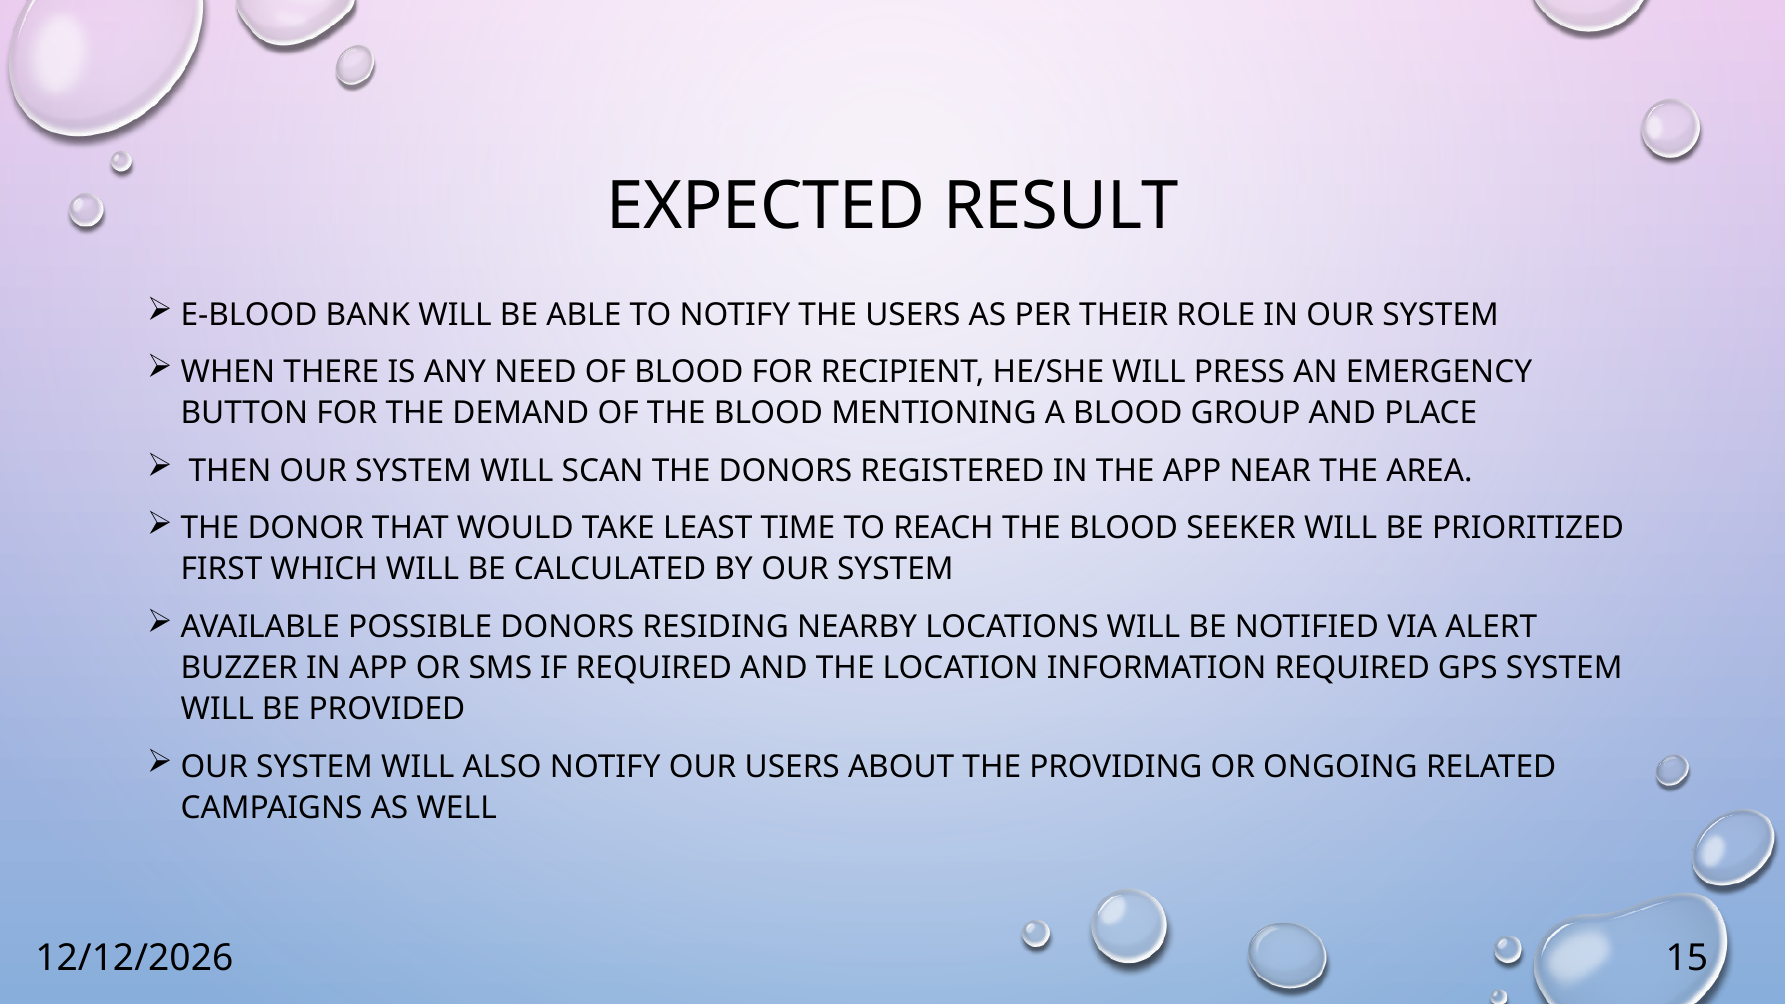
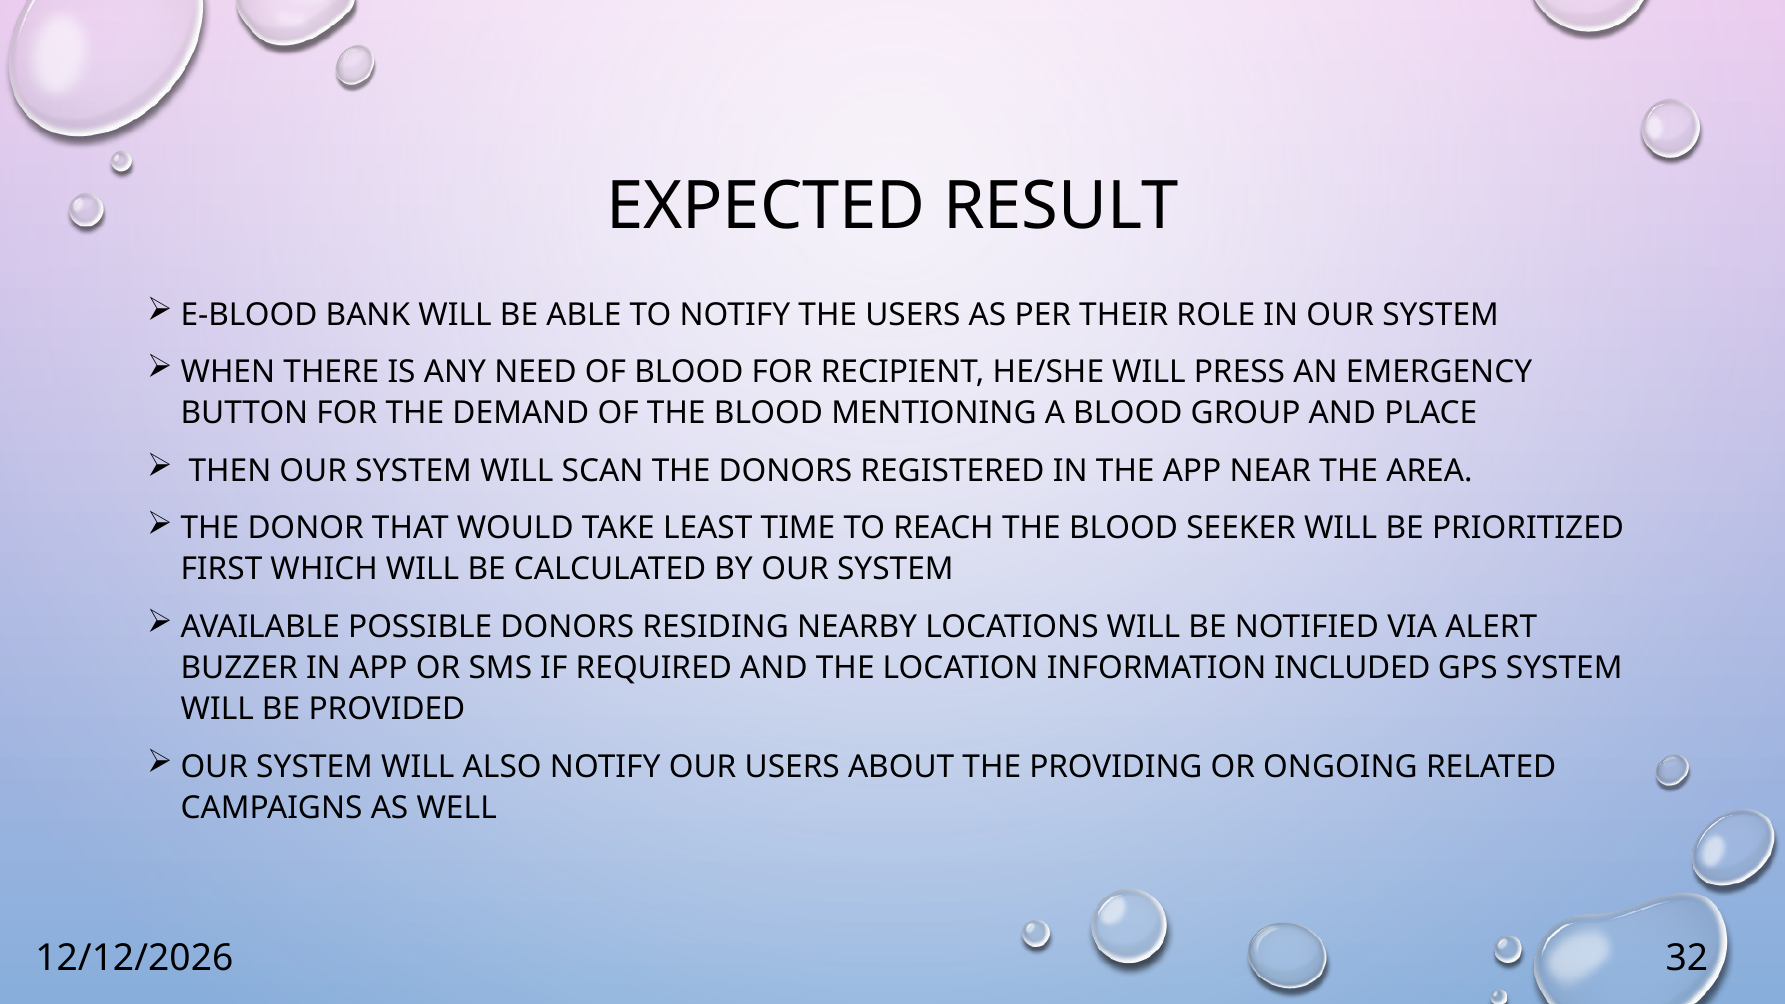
INFORMATION REQUIRED: REQUIRED -> INCLUDED
15: 15 -> 32
